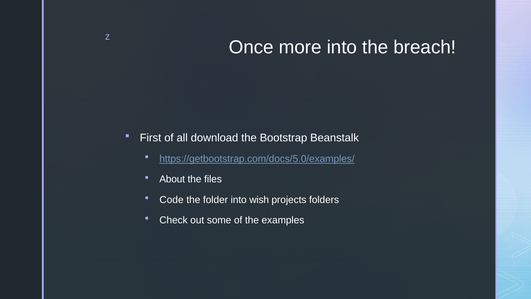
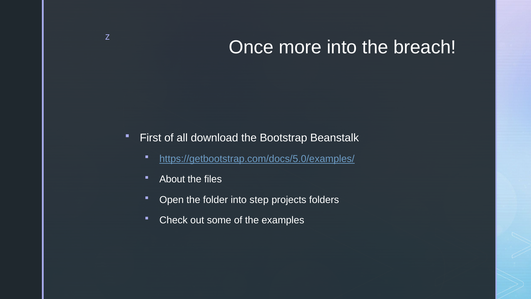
Code: Code -> Open
wish: wish -> step
